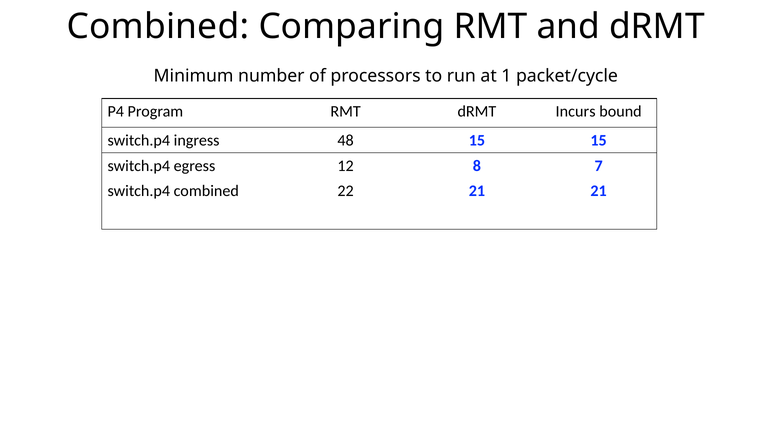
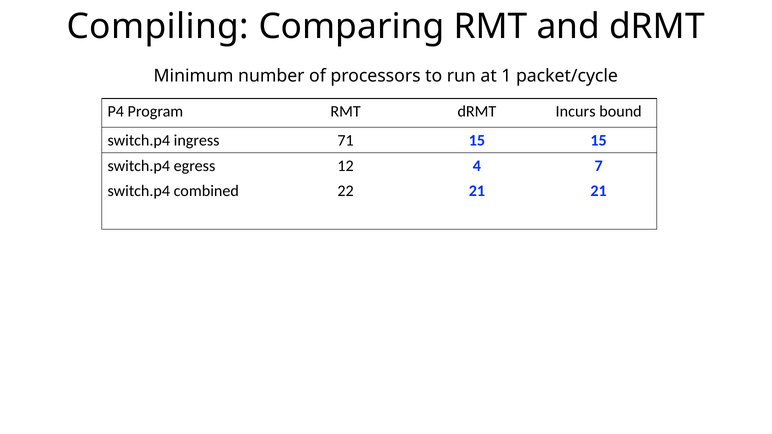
Combined at (158, 27): Combined -> Compiling
48: 48 -> 71
8: 8 -> 4
